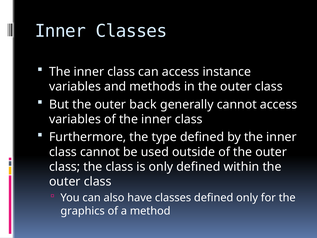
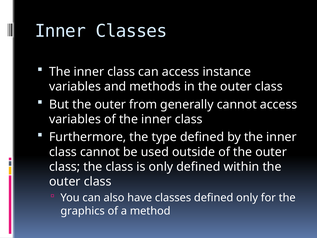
back: back -> from
